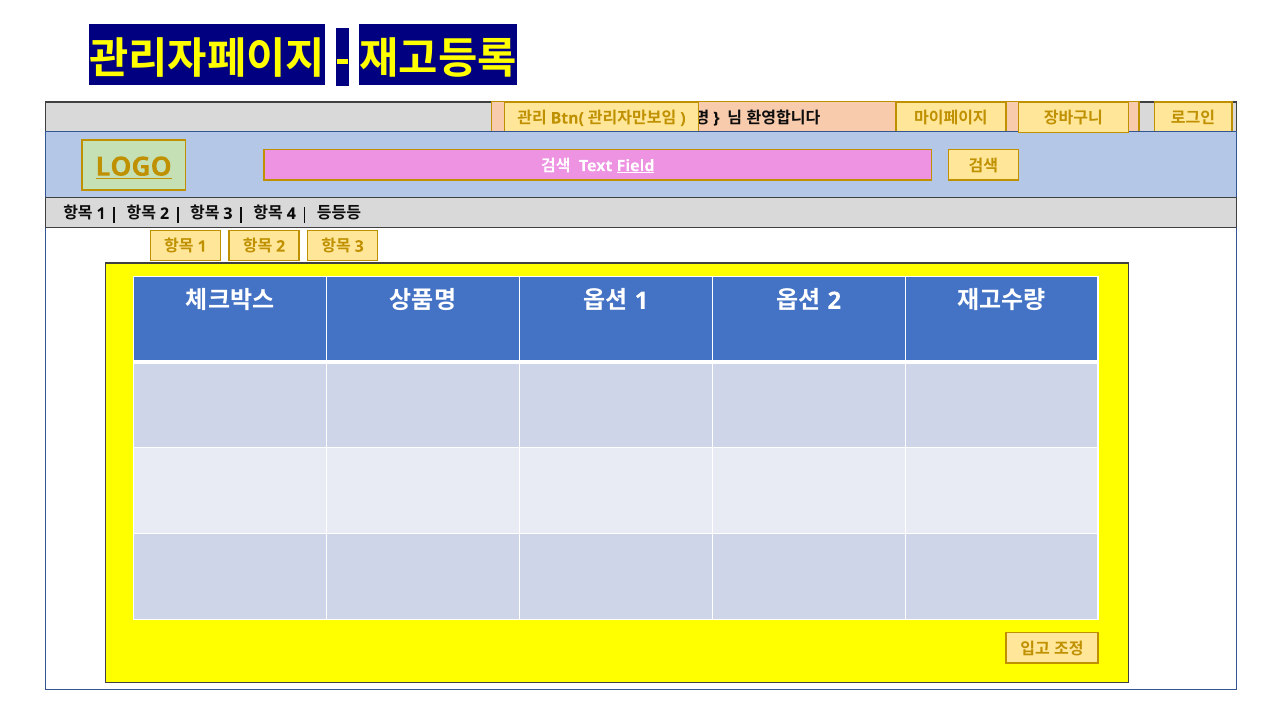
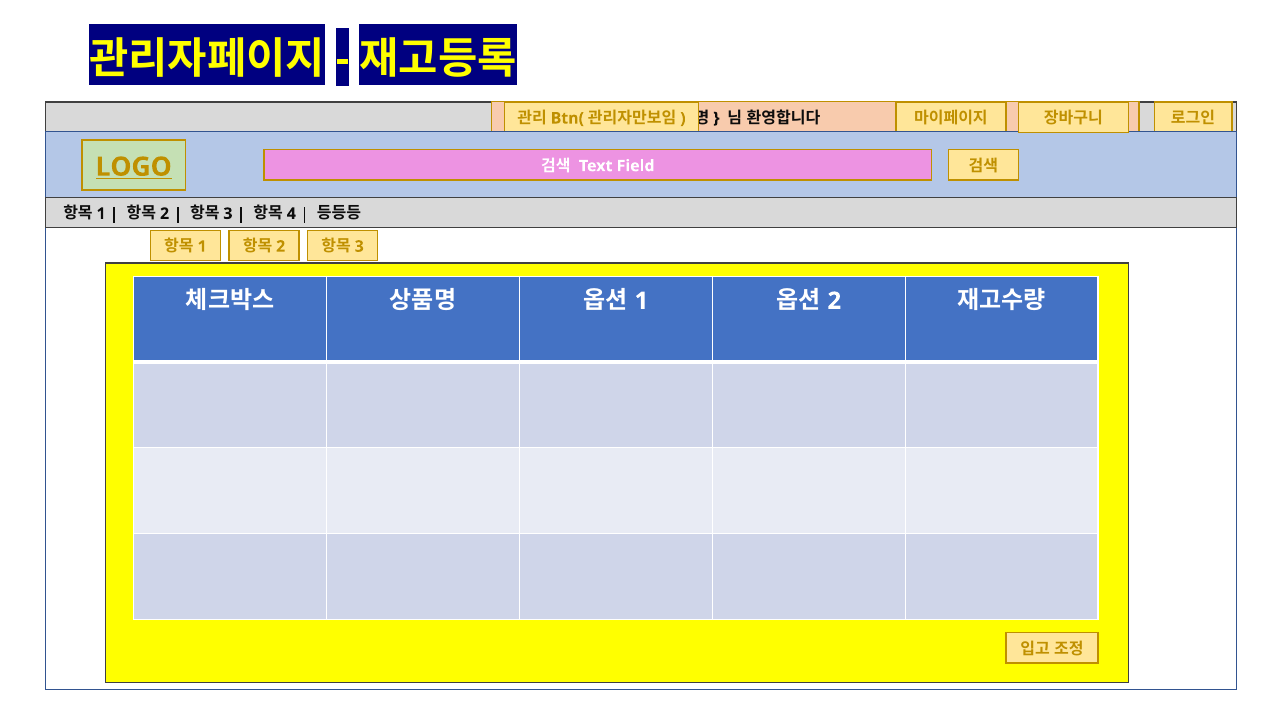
Field underline: present -> none
